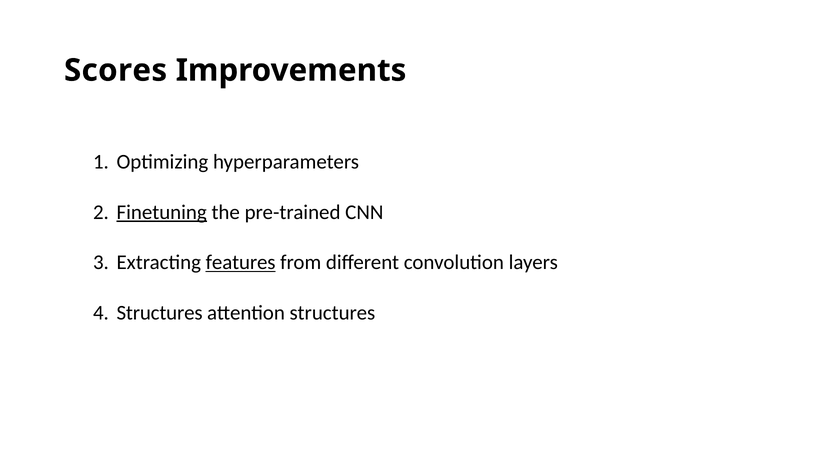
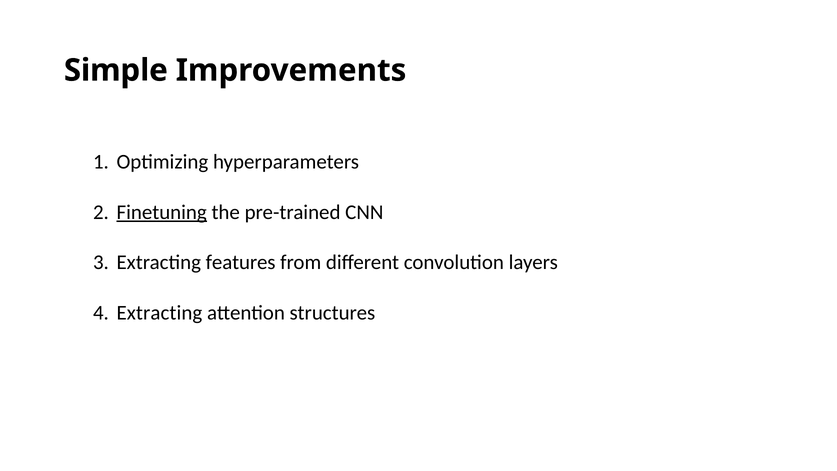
Scores: Scores -> Simple
features underline: present -> none
Structures at (160, 313): Structures -> Extracting
